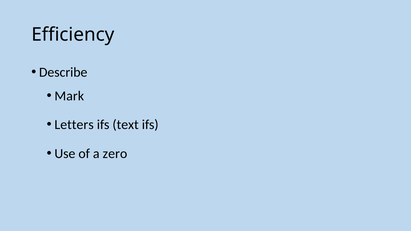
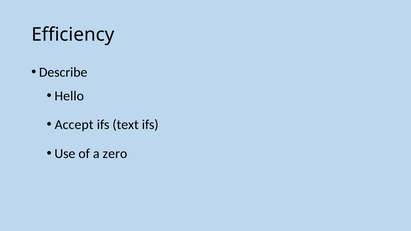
Mark: Mark -> Hello
Letters: Letters -> Accept
